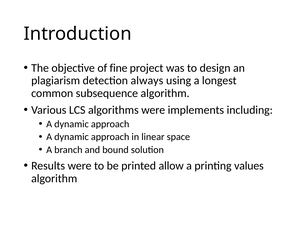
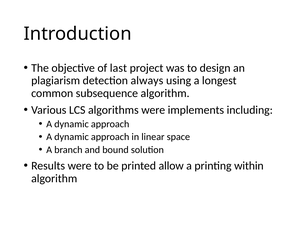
fine: fine -> last
values: values -> within
